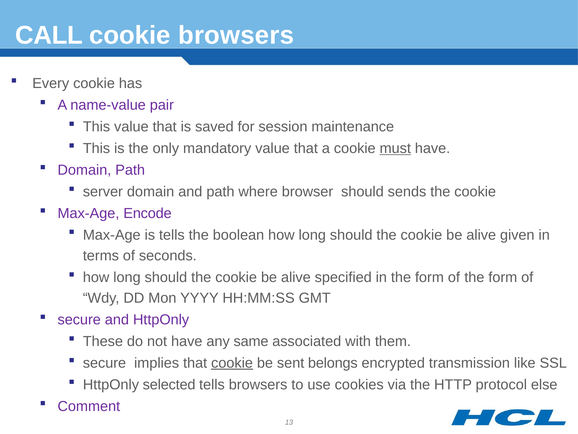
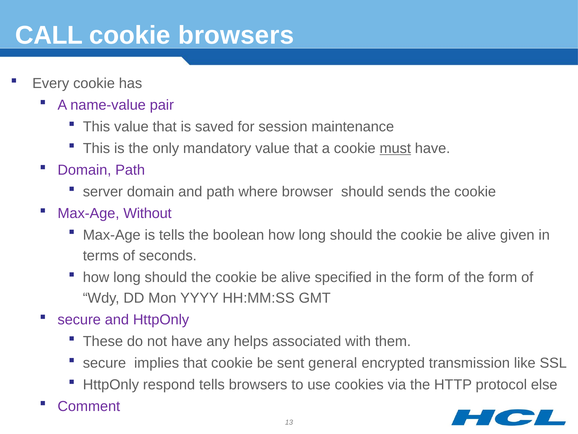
Encode: Encode -> Without
same: same -> helps
cookie at (232, 363) underline: present -> none
belongs: belongs -> general
selected: selected -> respond
